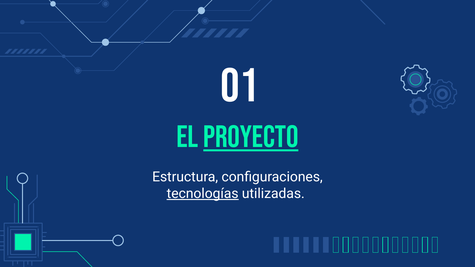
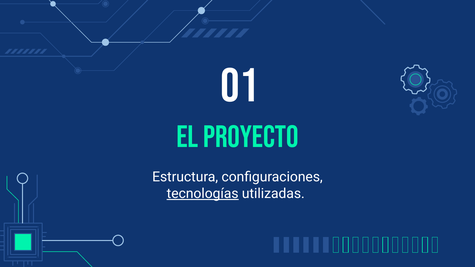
PROYECTO underline: present -> none
